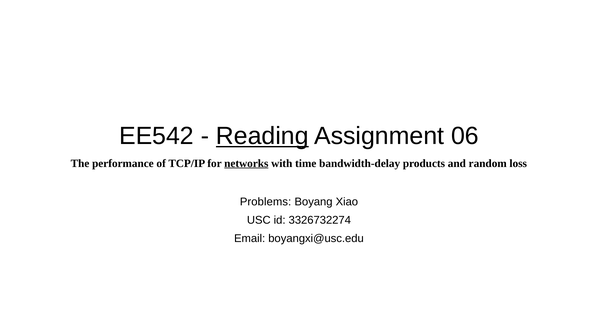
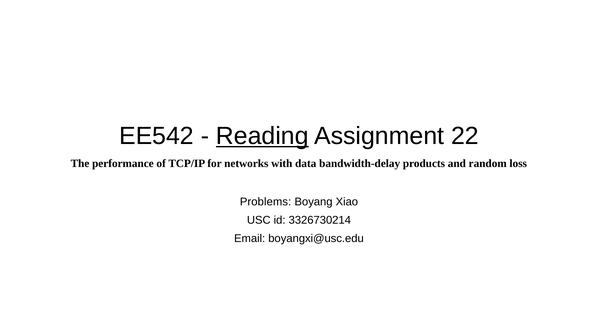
06: 06 -> 22
networks underline: present -> none
time: time -> data
3326732274: 3326732274 -> 3326730214
